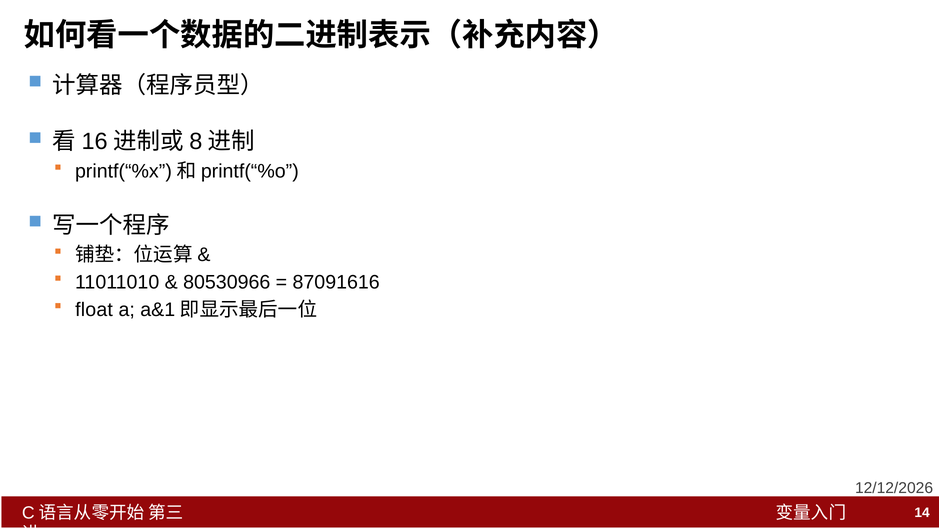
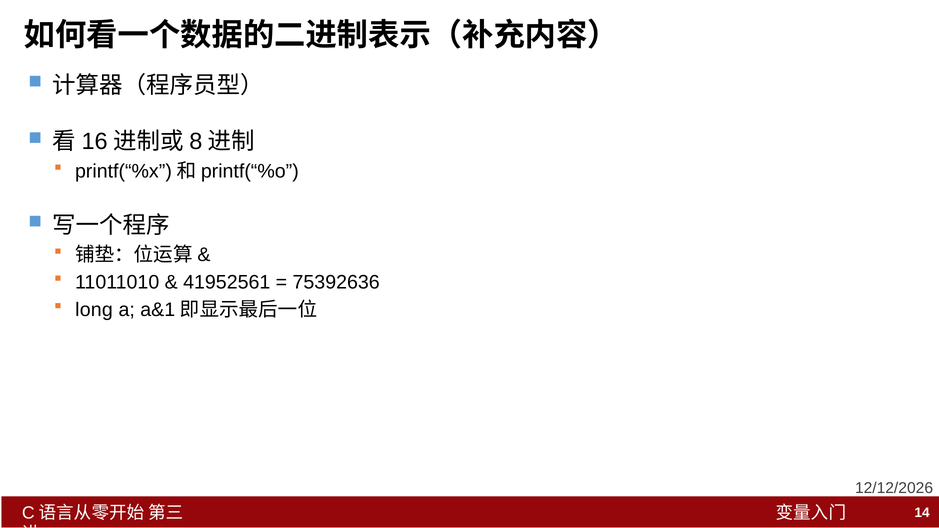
80530966: 80530966 -> 41952561
87091616: 87091616 -> 75392636
float: float -> long
